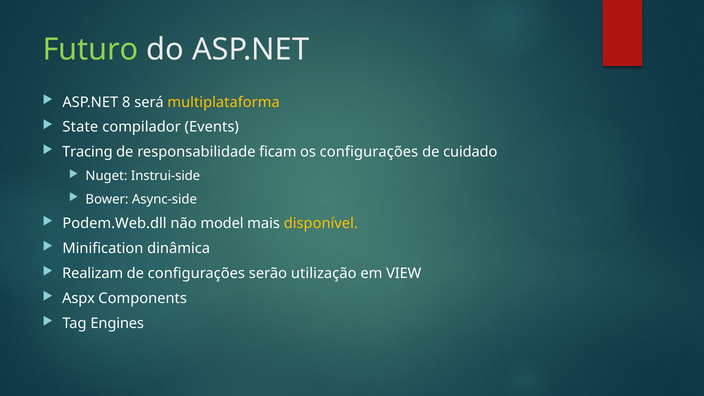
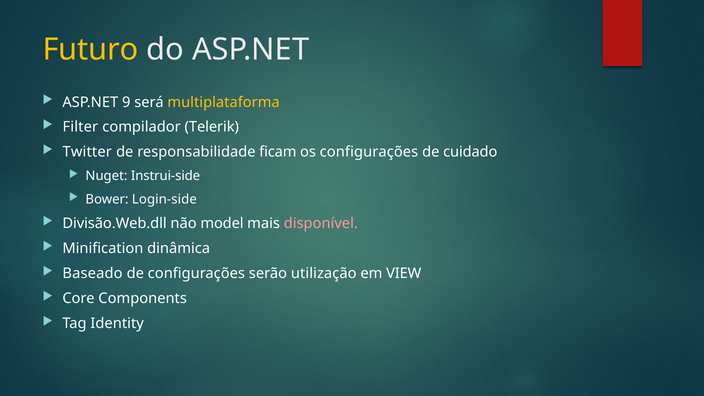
Futuro colour: light green -> yellow
8: 8 -> 9
State: State -> Filter
Events: Events -> Telerik
Tracing: Tracing -> Twitter
Async-side: Async-side -> Login-side
Podem.Web.dll: Podem.Web.dll -> Divisão.Web.dll
disponível colour: yellow -> pink
Realizam: Realizam -> Baseado
Aspx: Aspx -> Core
Engines: Engines -> Identity
